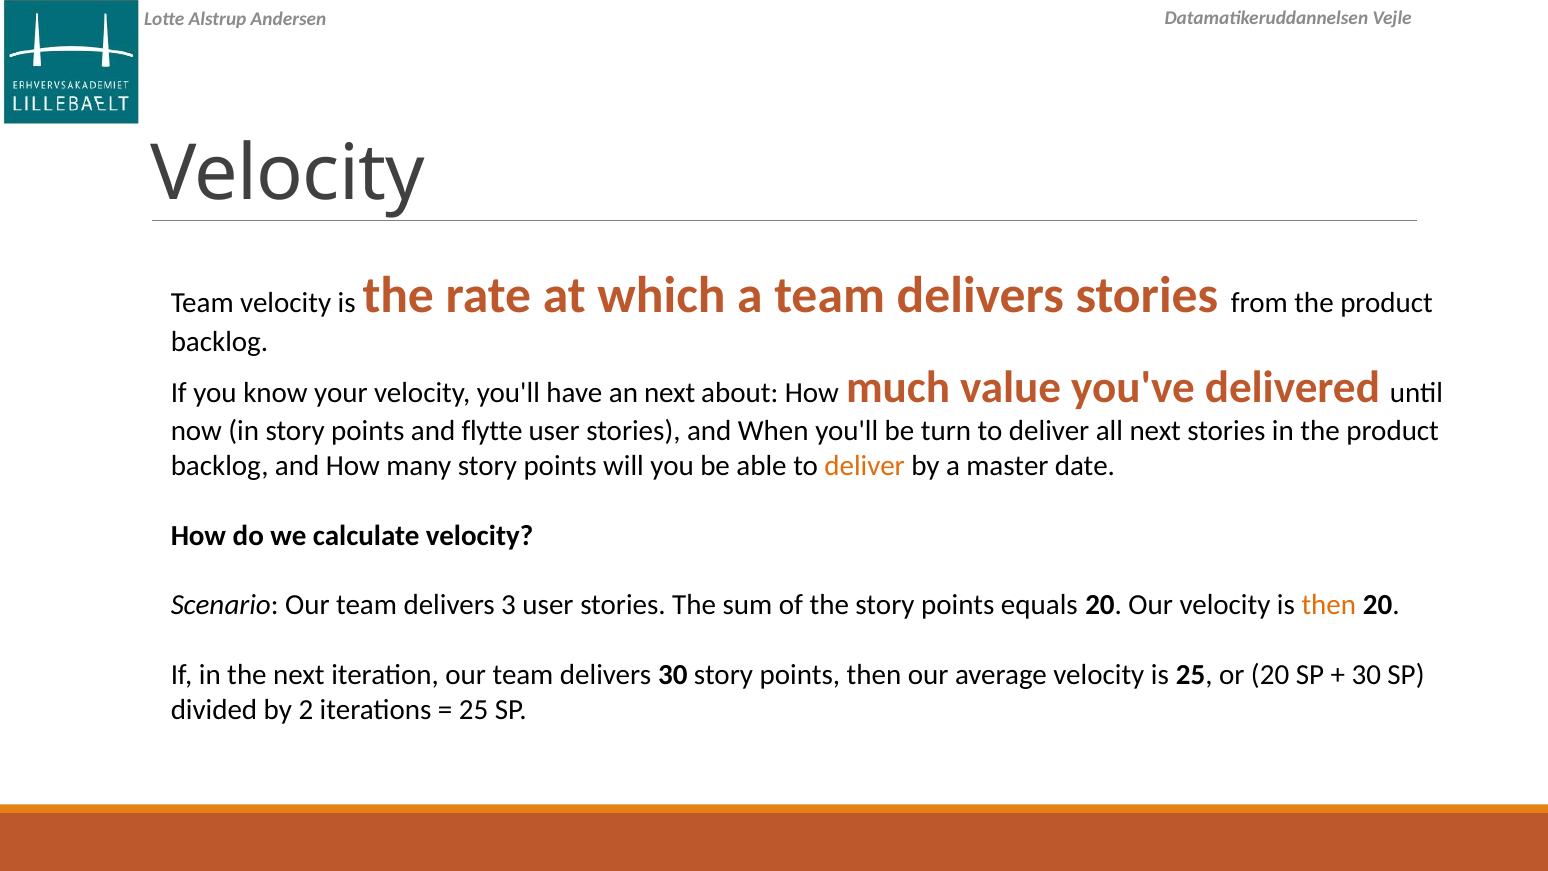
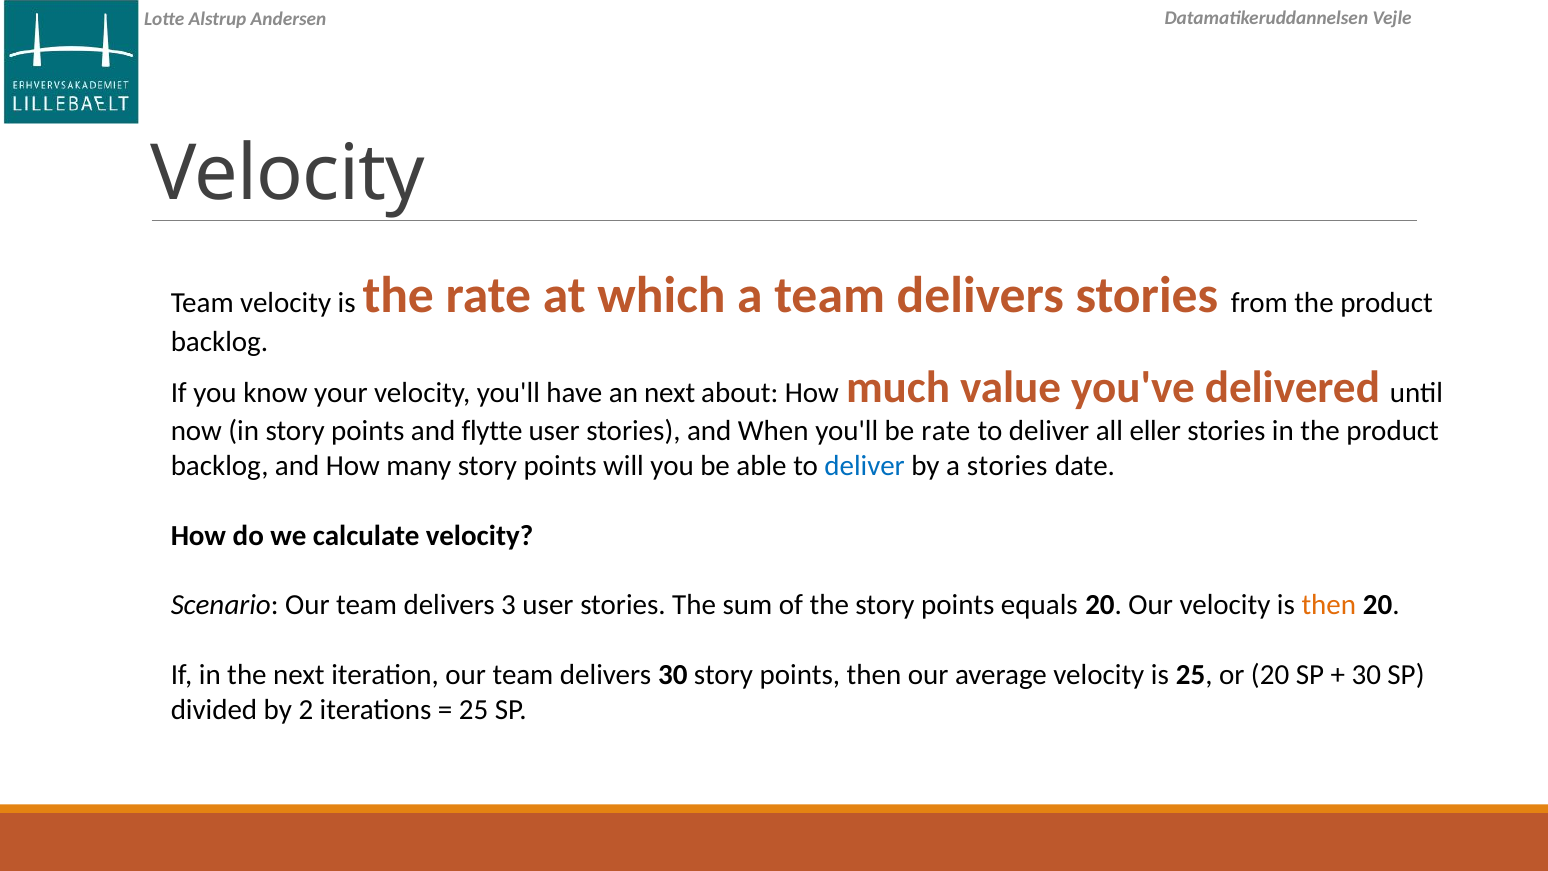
be turn: turn -> rate
all next: next -> eller
deliver at (865, 466) colour: orange -> blue
a master: master -> stories
